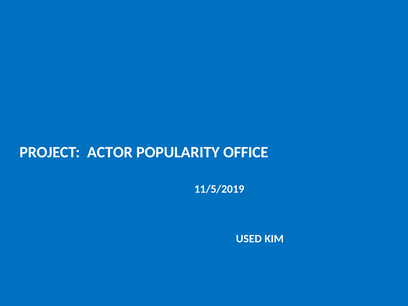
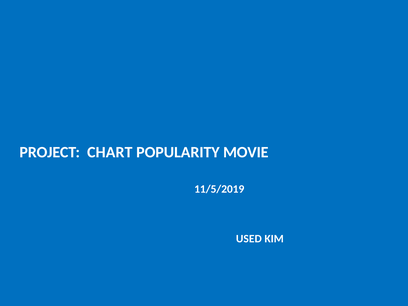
ACTOR: ACTOR -> CHART
OFFICE: OFFICE -> MOVIE
